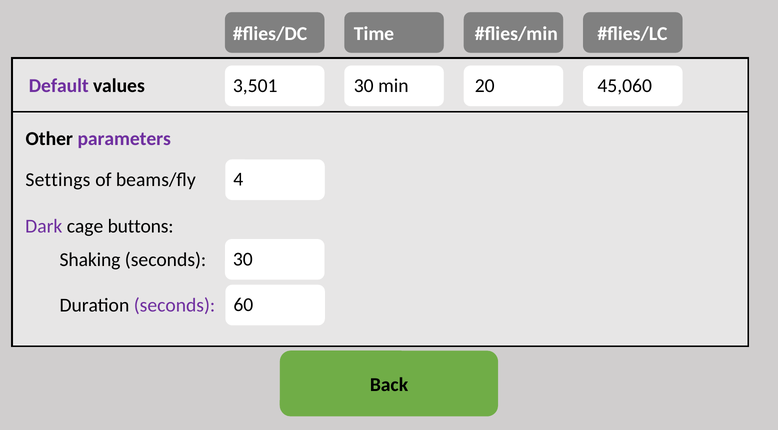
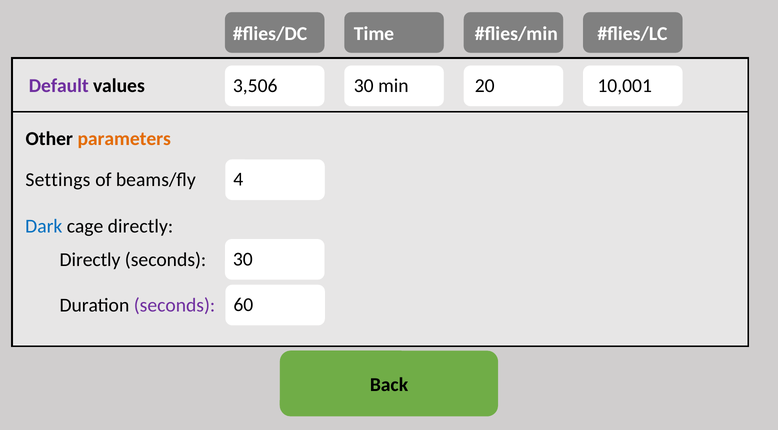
3,501: 3,501 -> 3,506
45,060: 45,060 -> 10,001
parameters colour: purple -> orange
Dark colour: purple -> blue
cage buttons: buttons -> directly
Shaking at (90, 259): Shaking -> Directly
